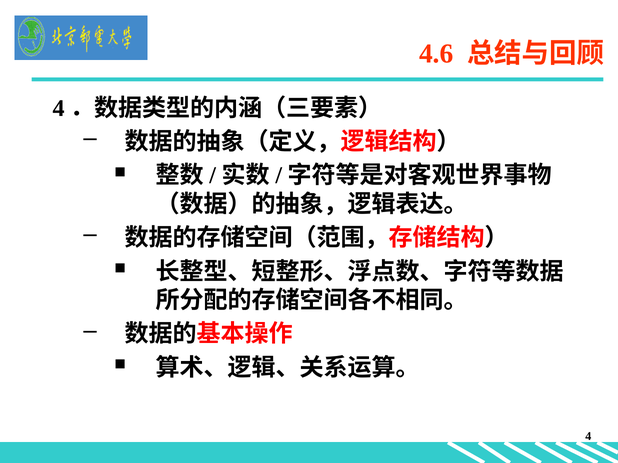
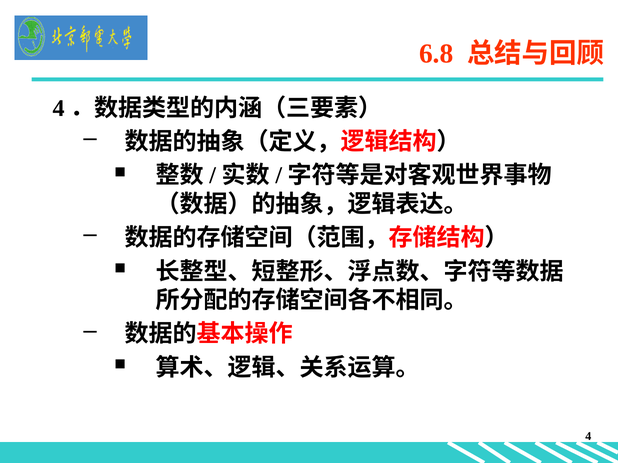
4.6: 4.6 -> 6.8
